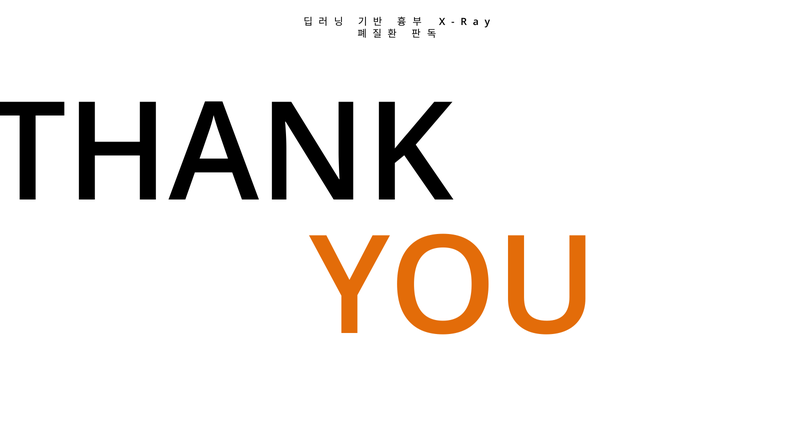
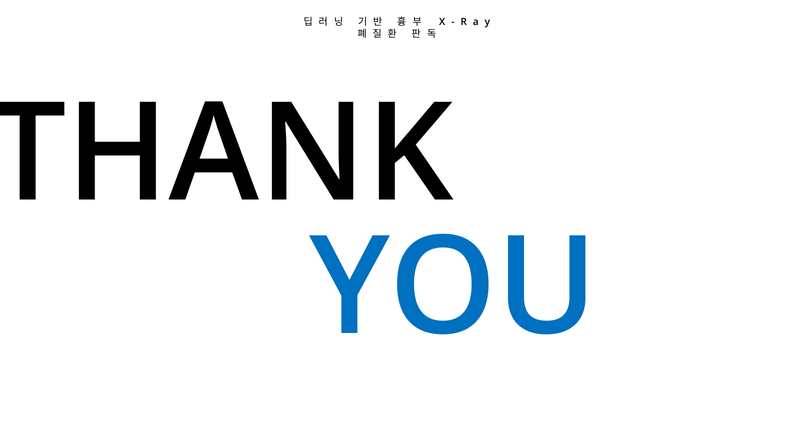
YOU colour: orange -> blue
